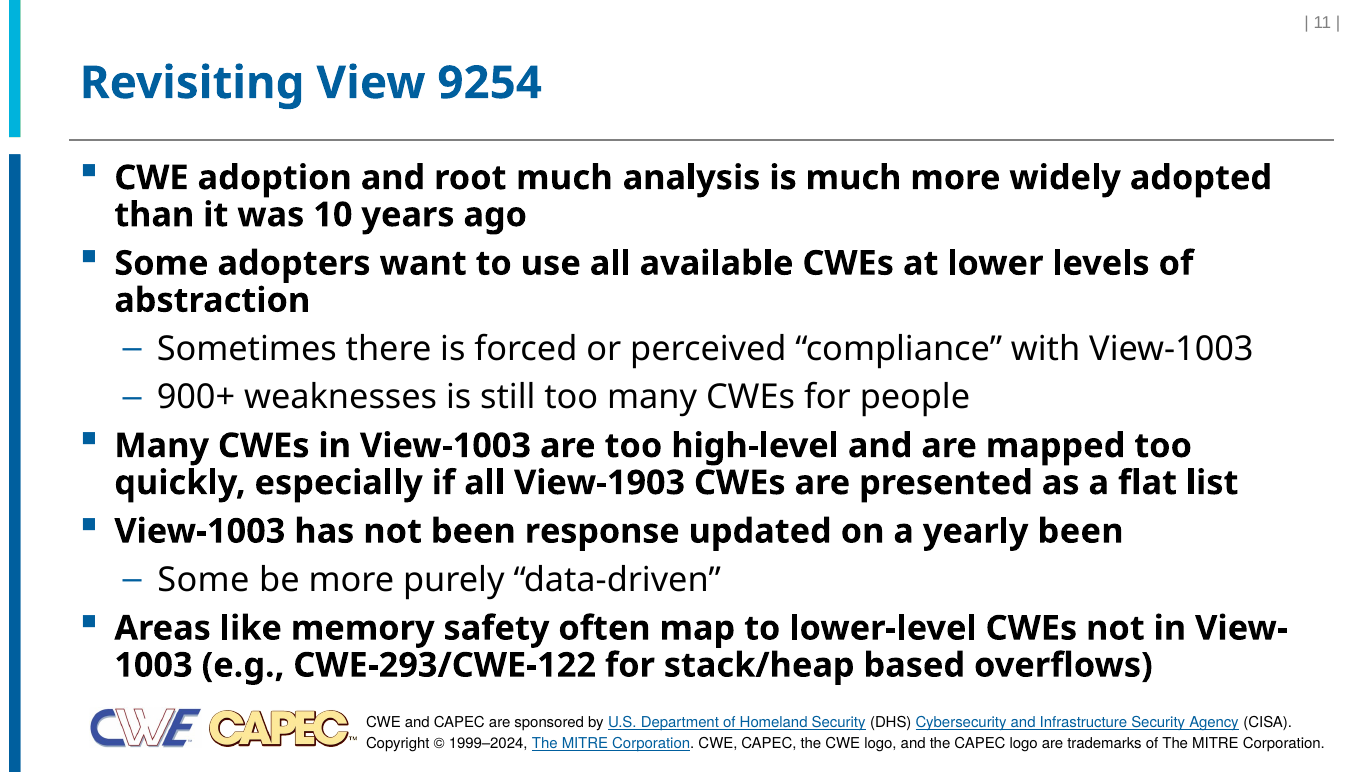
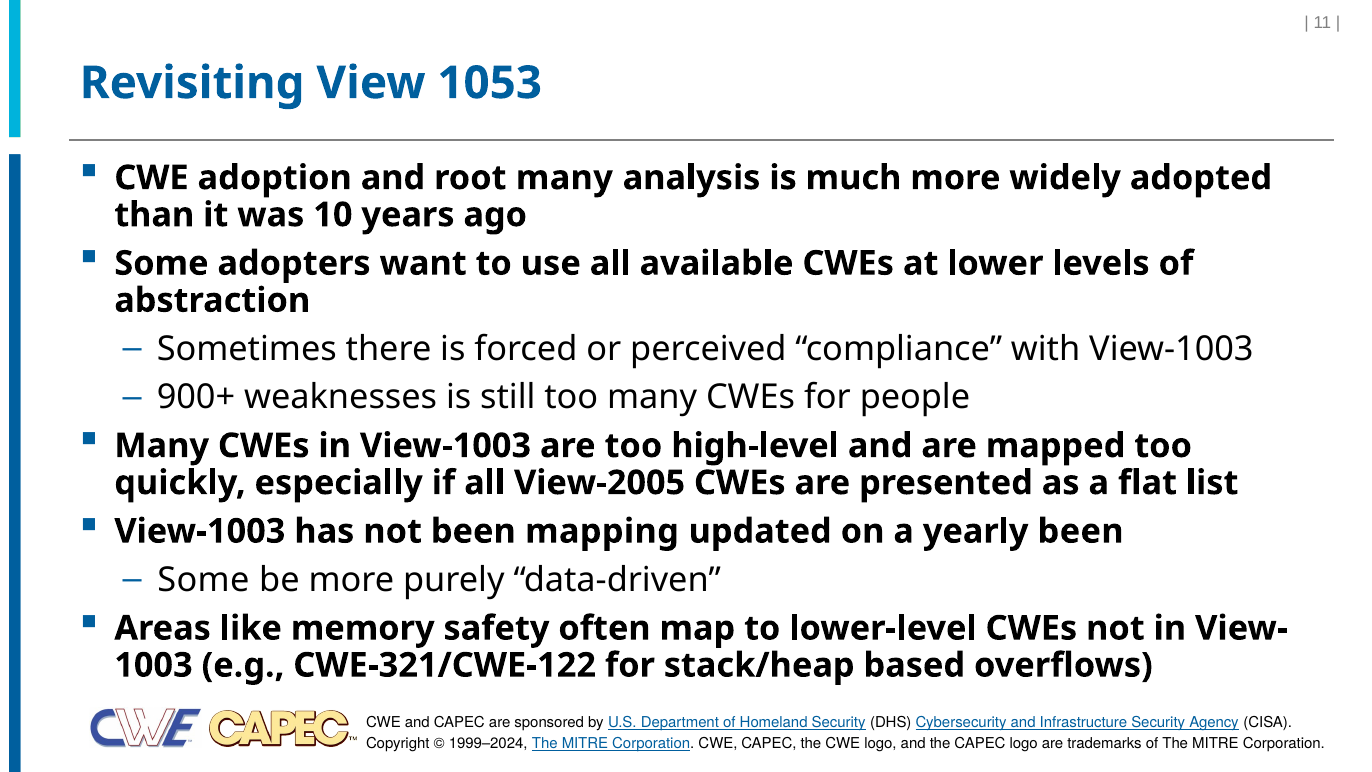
9254: 9254 -> 1053
root much: much -> many
View-1903: View-1903 -> View-2005
response: response -> mapping
CWE-293/CWE-122: CWE-293/CWE-122 -> CWE-321/CWE-122
